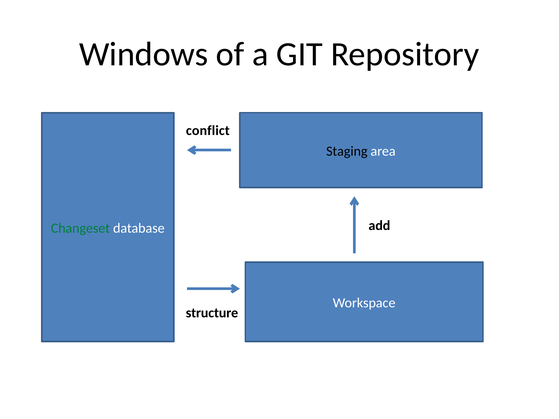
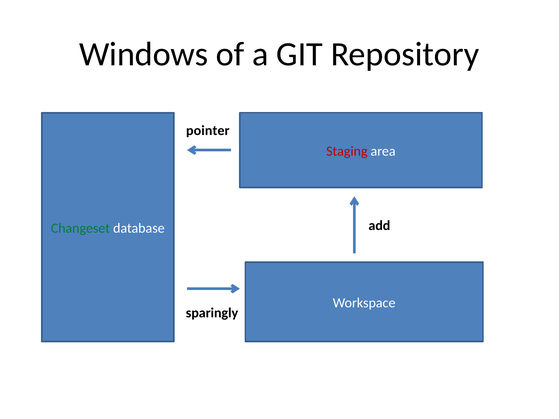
conflict: conflict -> pointer
Staging colour: black -> red
structure: structure -> sparingly
